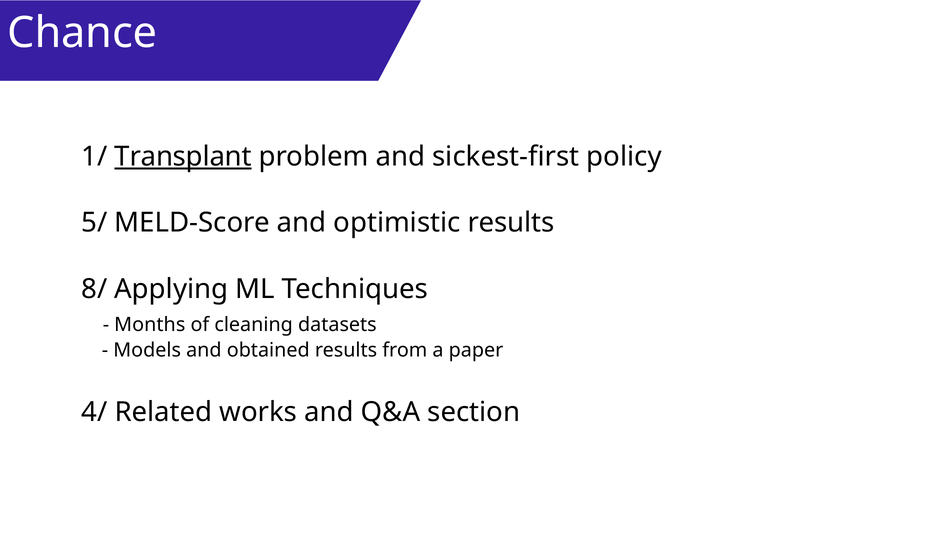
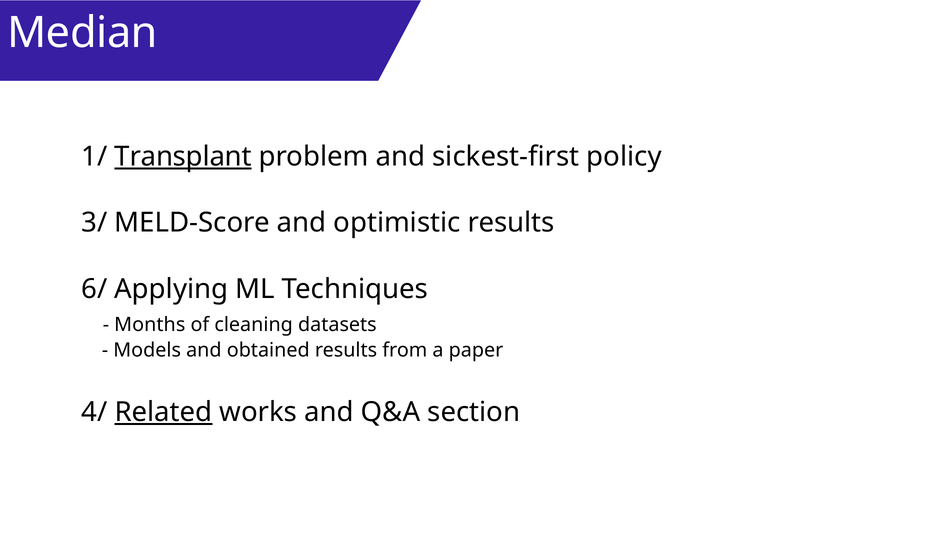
Chance: Chance -> Median
5/: 5/ -> 3/
8/: 8/ -> 6/
Related underline: none -> present
